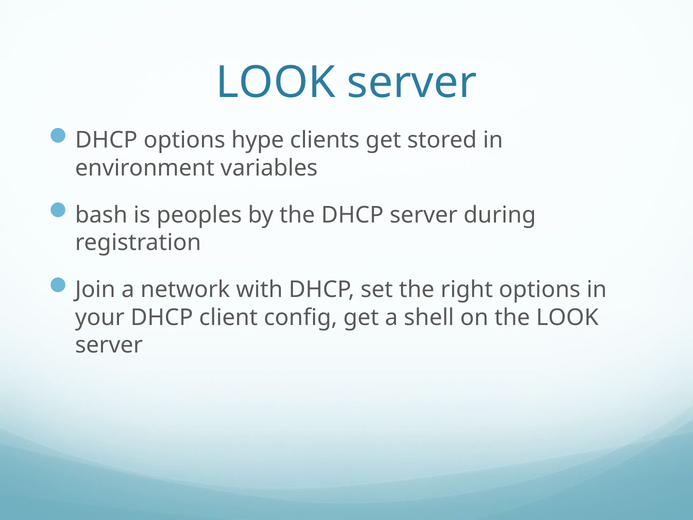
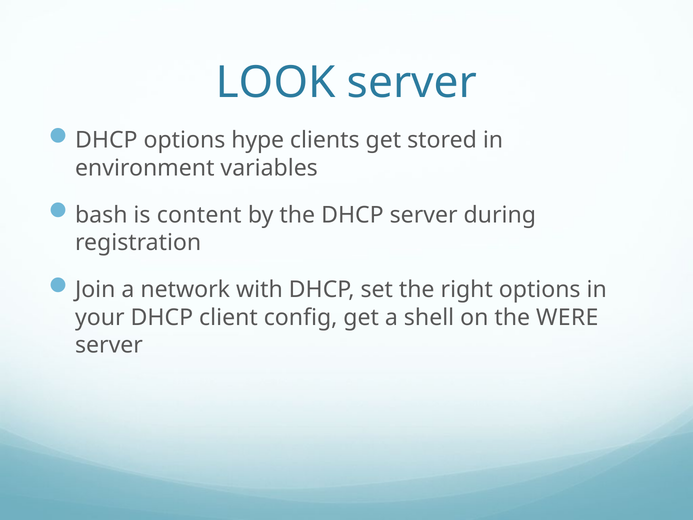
peoples: peoples -> content
the LOOK: LOOK -> WERE
